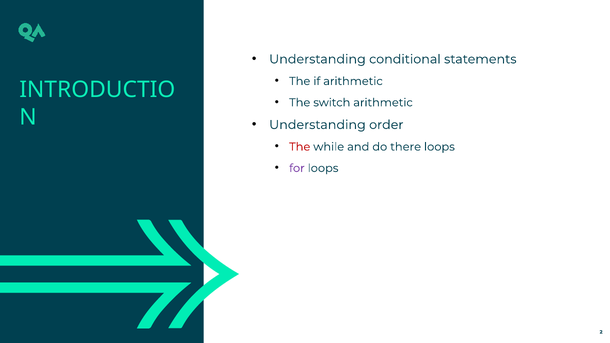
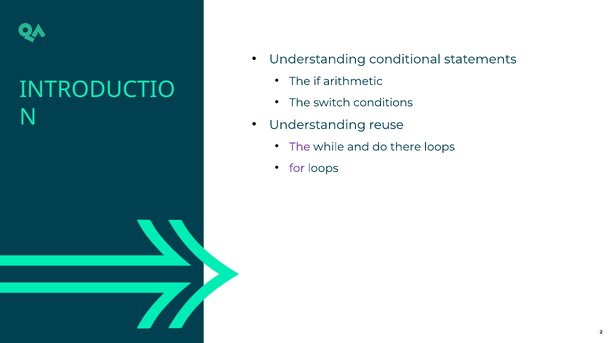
switch arithmetic: arithmetic -> conditions
order: order -> reuse
The at (300, 147) colour: red -> purple
